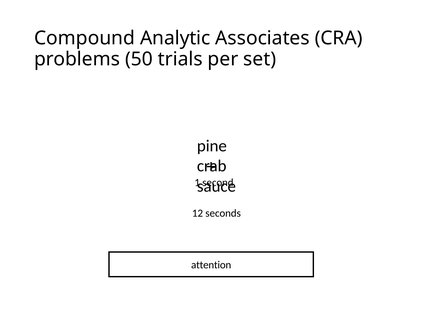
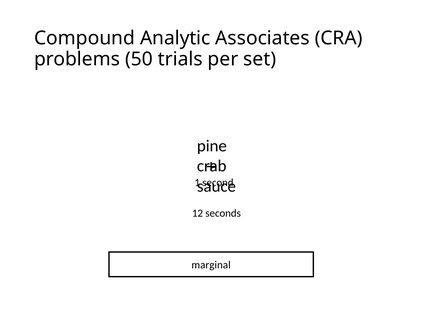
attention: attention -> marginal
